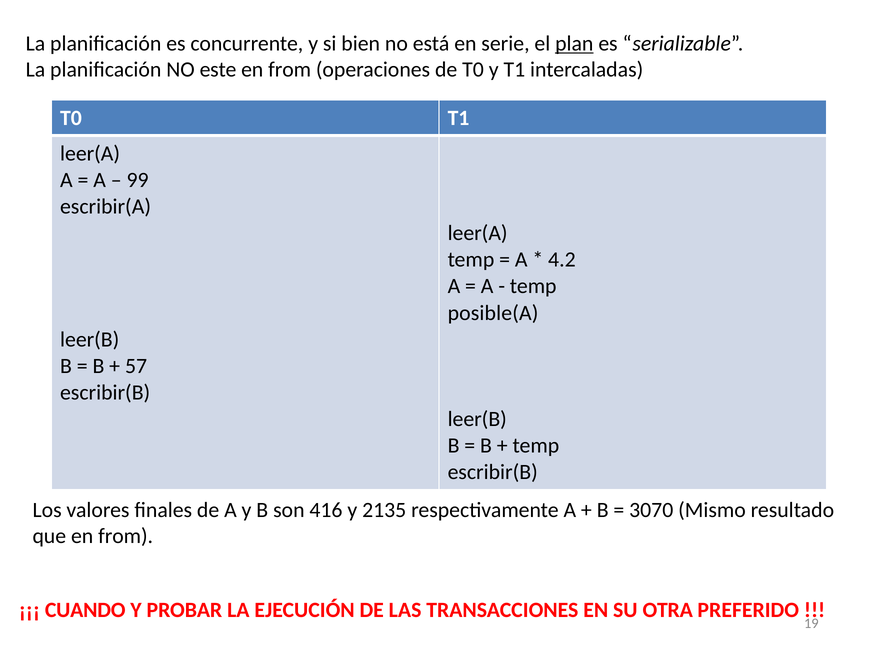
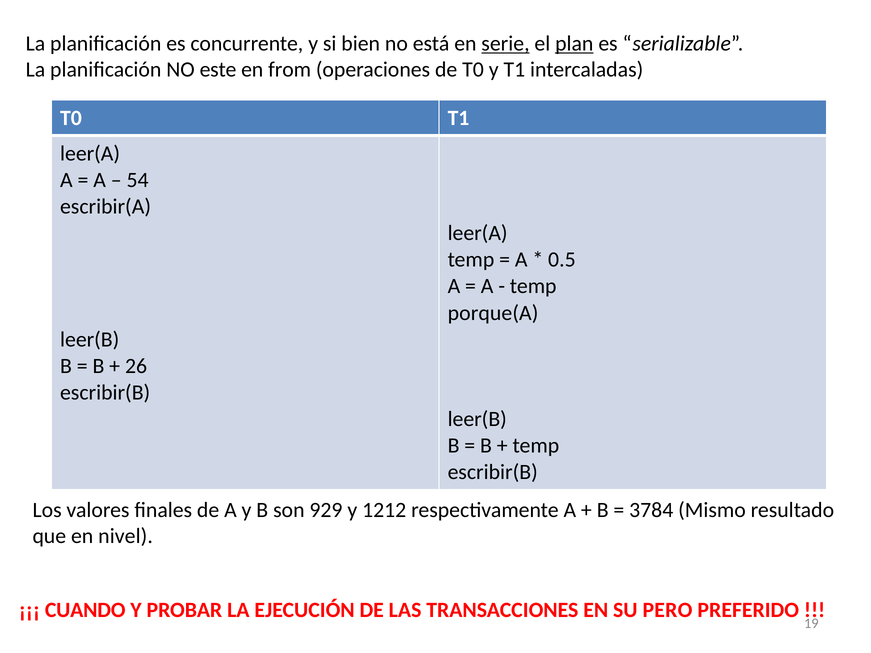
serie underline: none -> present
99: 99 -> 54
4.2: 4.2 -> 0.5
posible(A: posible(A -> porque(A
57: 57 -> 26
416: 416 -> 929
2135: 2135 -> 1212
3070: 3070 -> 3784
que en from: from -> nivel
OTRA: OTRA -> PERO
